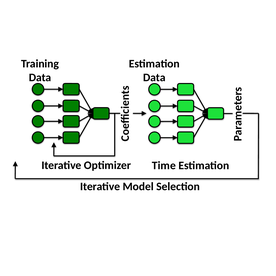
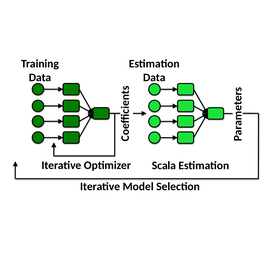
Time: Time -> Scala
